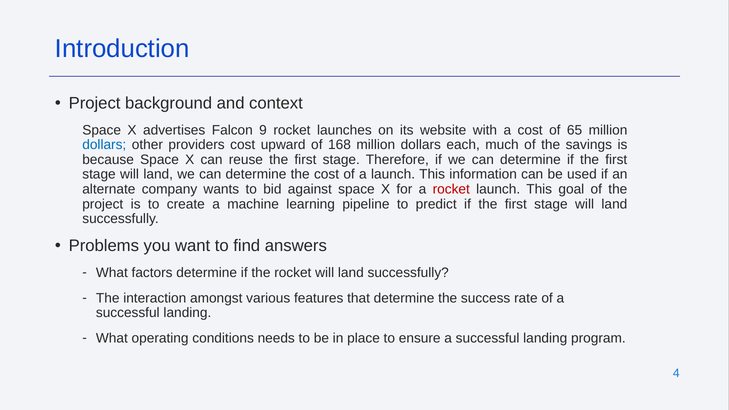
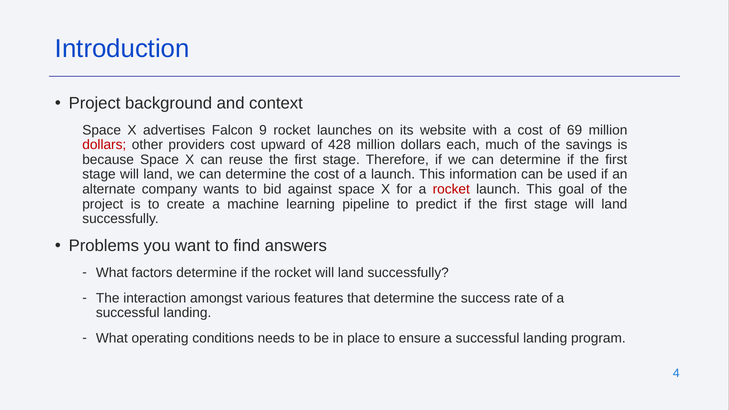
65: 65 -> 69
dollars at (104, 145) colour: blue -> red
168: 168 -> 428
